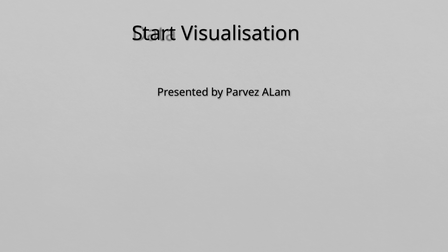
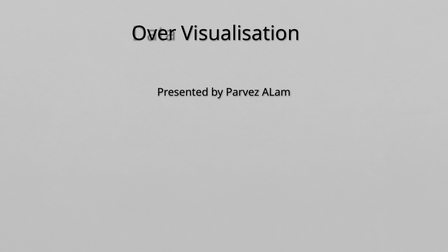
Start: Start -> Over
